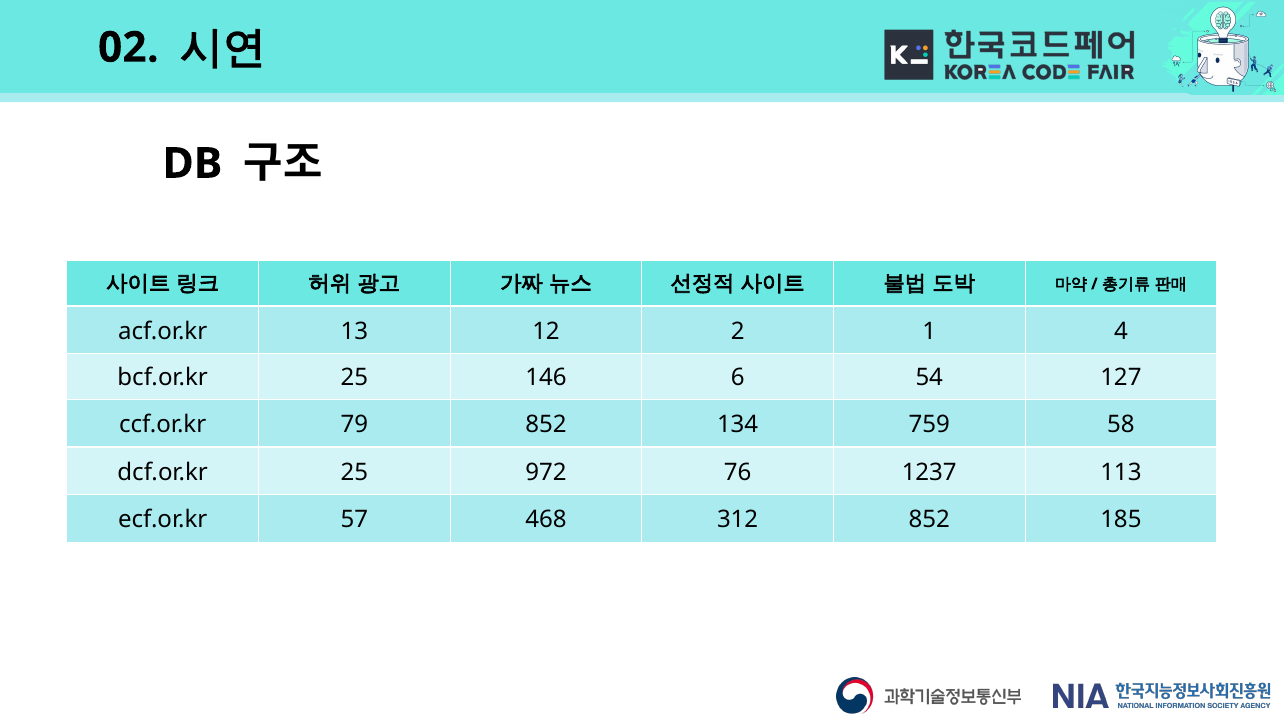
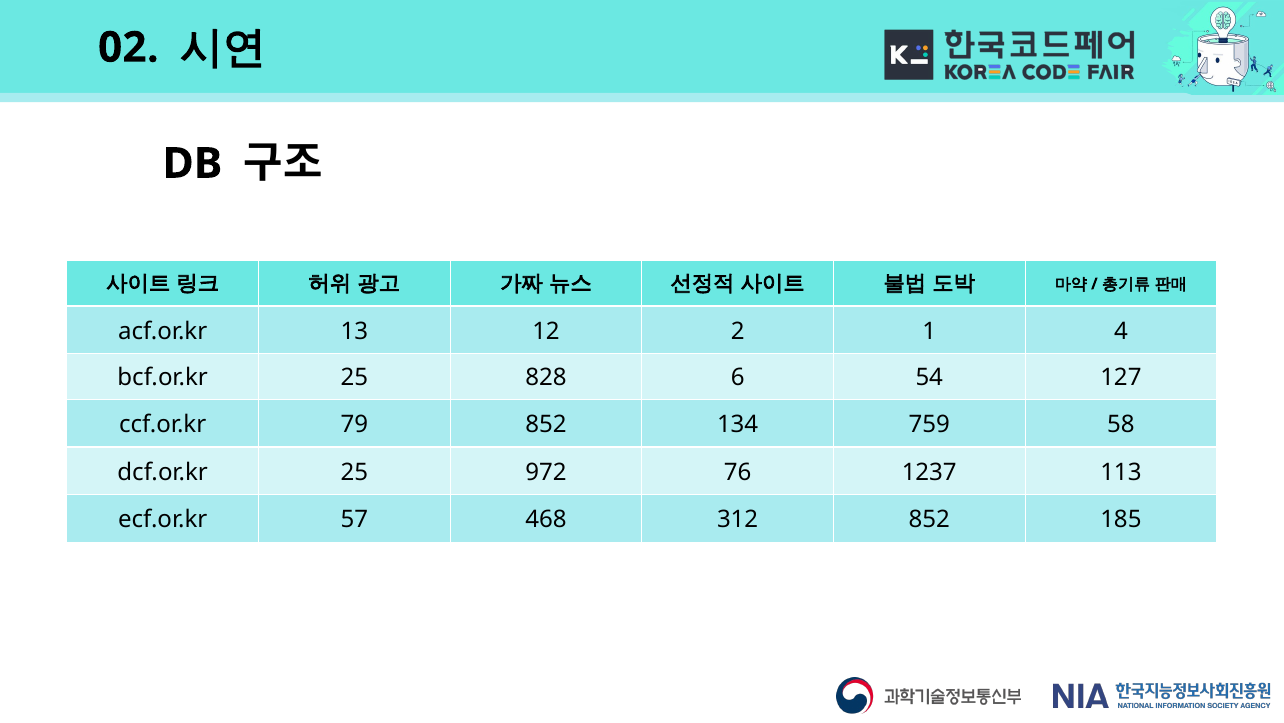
146: 146 -> 828
